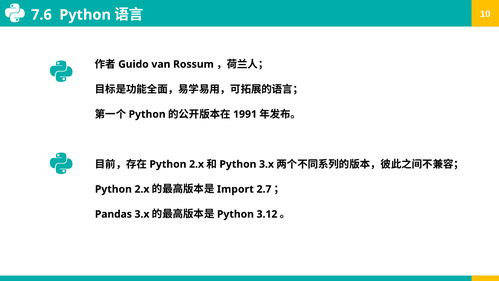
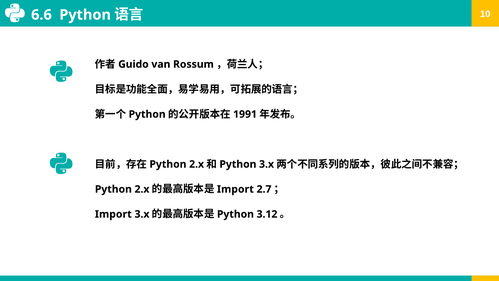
7.6: 7.6 -> 6.6
Pandas at (113, 214): Pandas -> Import
